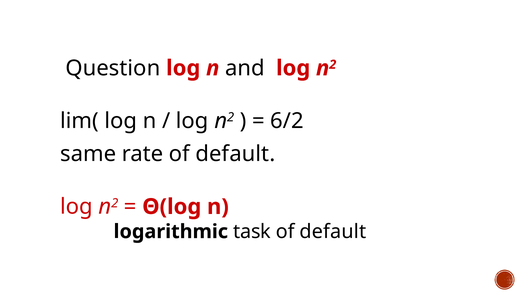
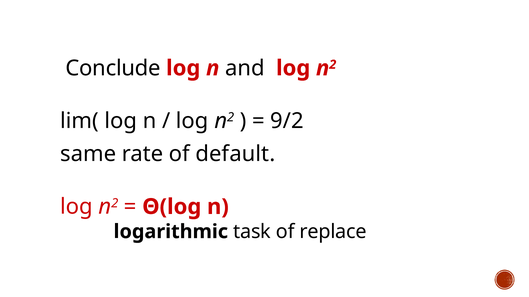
Question: Question -> Conclude
6/2: 6/2 -> 9/2
default at (333, 232): default -> replace
